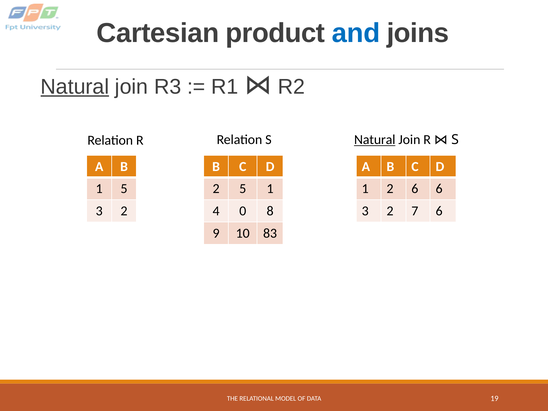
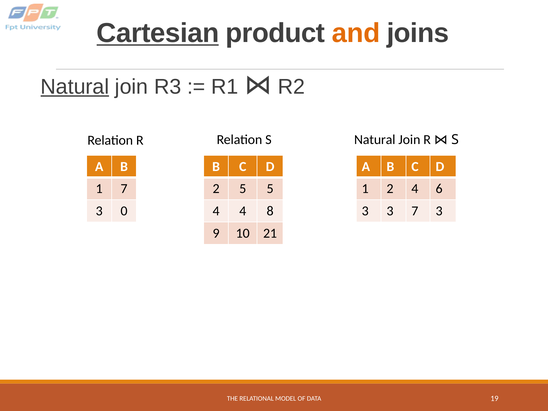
Cartesian underline: none -> present
and colour: blue -> orange
Natural at (375, 140) underline: present -> none
1 5: 5 -> 7
5 1: 1 -> 5
2 6: 6 -> 4
2 at (124, 211): 2 -> 0
4 0: 0 -> 4
2 at (390, 211): 2 -> 3
6 at (439, 211): 6 -> 3
83: 83 -> 21
